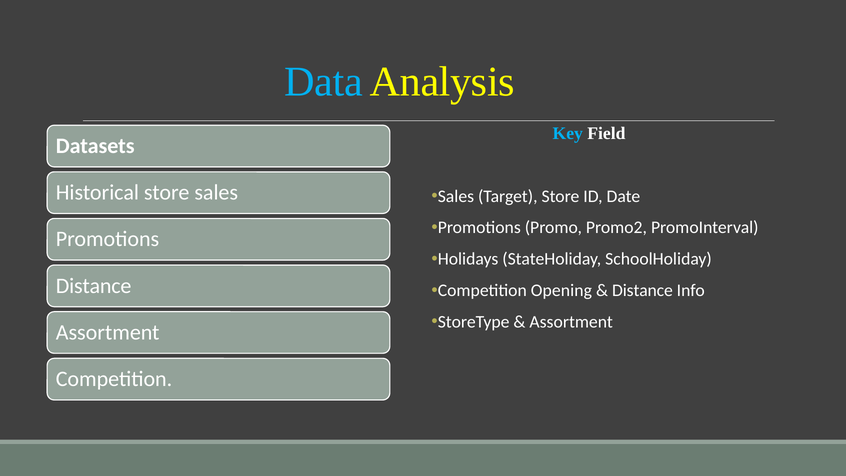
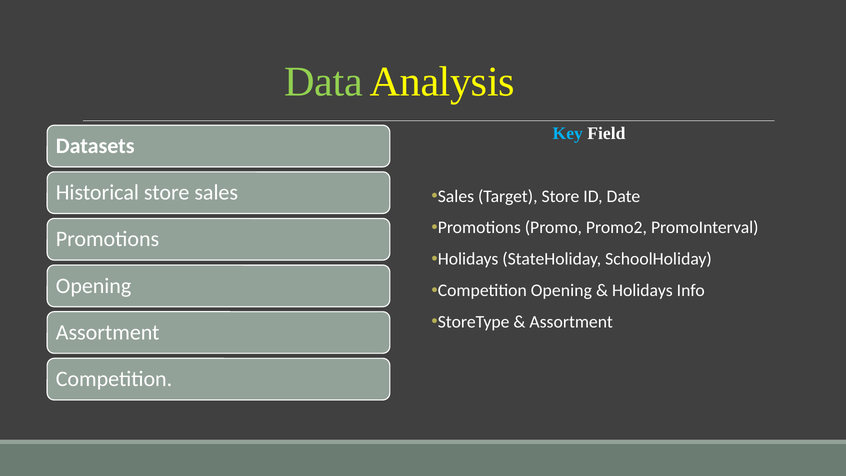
Data colour: light blue -> light green
Distance at (94, 286): Distance -> Opening
Distance at (642, 290): Distance -> Holidays
